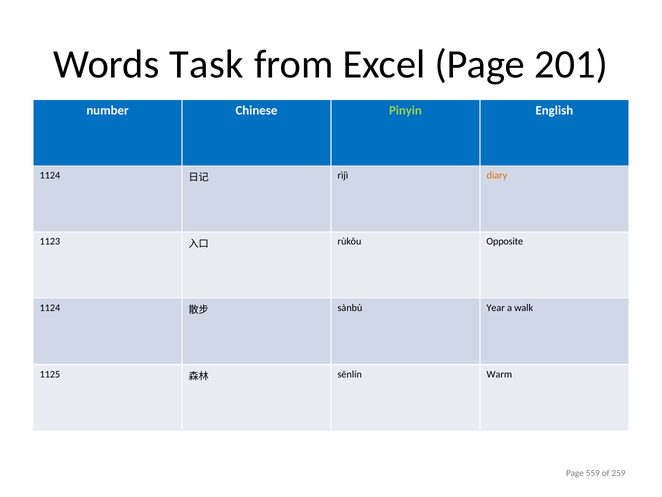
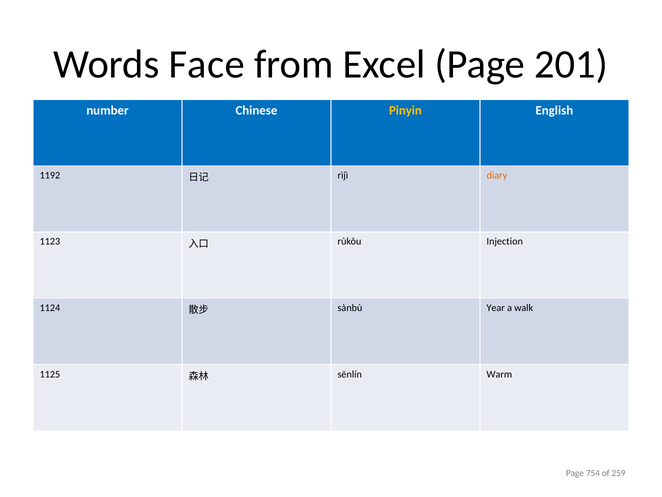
Task: Task -> Face
Pinyin colour: light green -> yellow
1124 at (50, 175): 1124 -> 1192
Opposite: Opposite -> Injection
559: 559 -> 754
